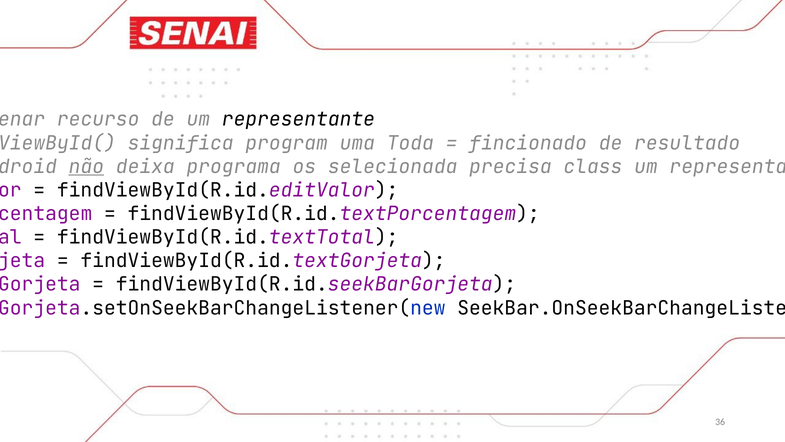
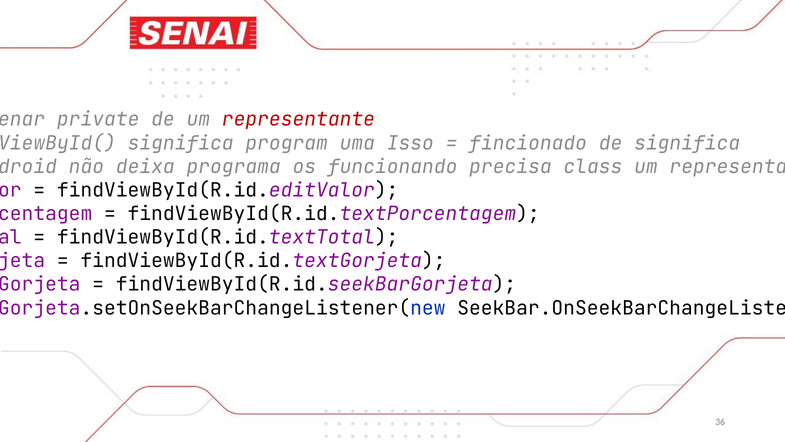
recurso: recurso -> private
representante at (298, 119) colour: black -> red
Toda: Toda -> Isso
de resultado: resultado -> significa
não underline: present -> none
selecionada: selecionada -> funcionando
